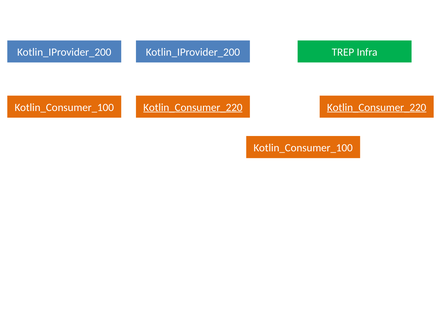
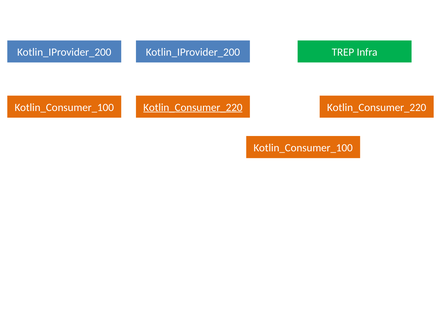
Kotlin_Consumer_220 at (377, 107) underline: present -> none
